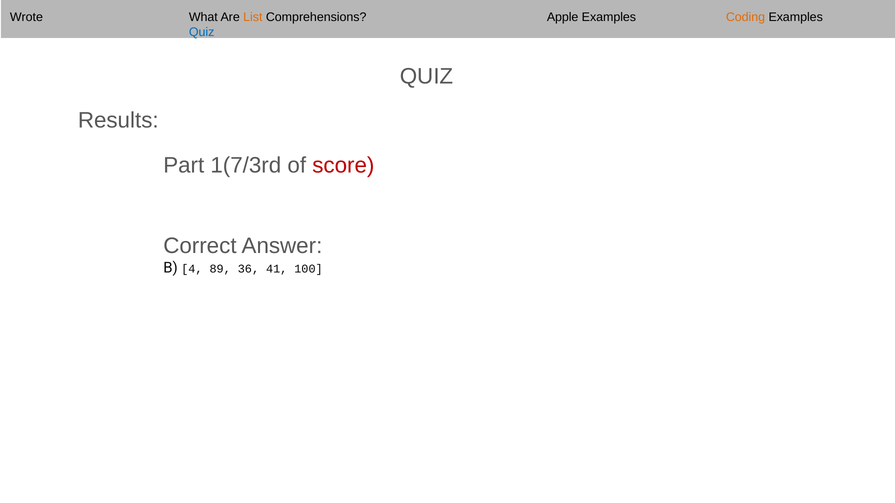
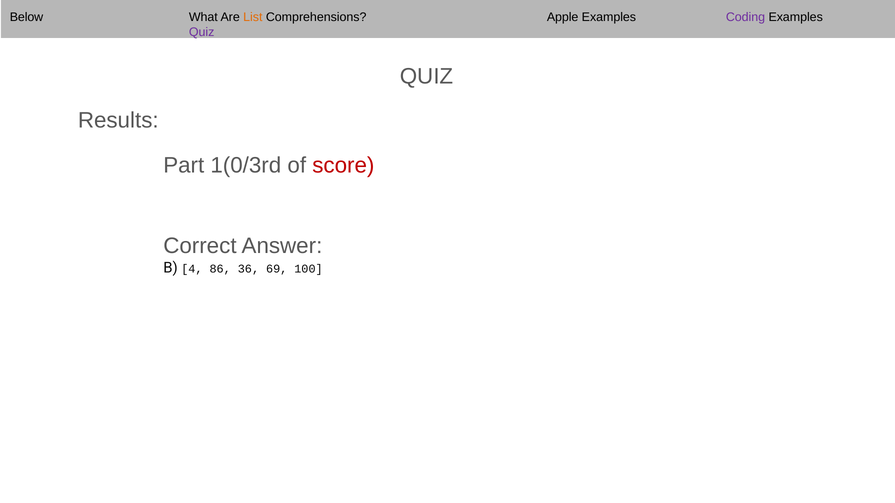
Wrote: Wrote -> Below
Coding colour: orange -> purple
Quiz at (202, 32) colour: blue -> purple
1(7/3rd: 1(7/3rd -> 1(0/3rd
89: 89 -> 86
41: 41 -> 69
